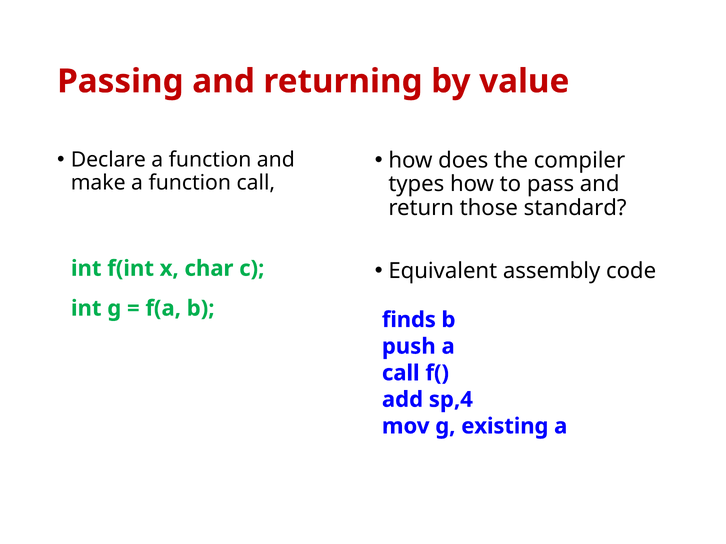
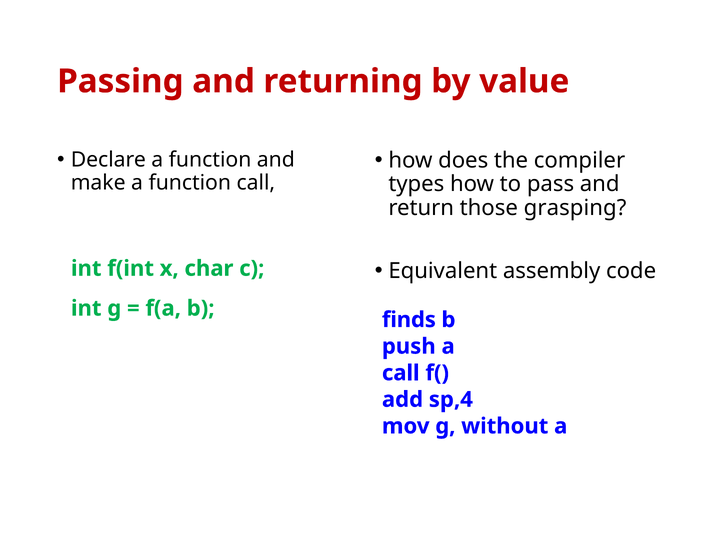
standard: standard -> grasping
existing: existing -> without
